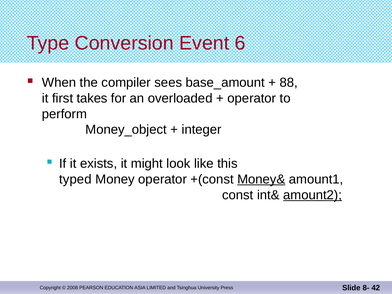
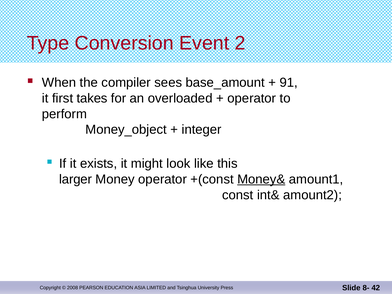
6: 6 -> 2
88: 88 -> 91
typed: typed -> larger
amount2 underline: present -> none
